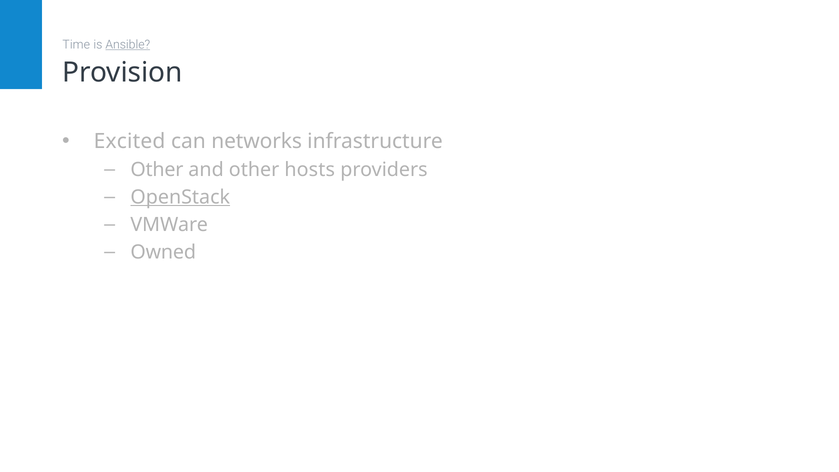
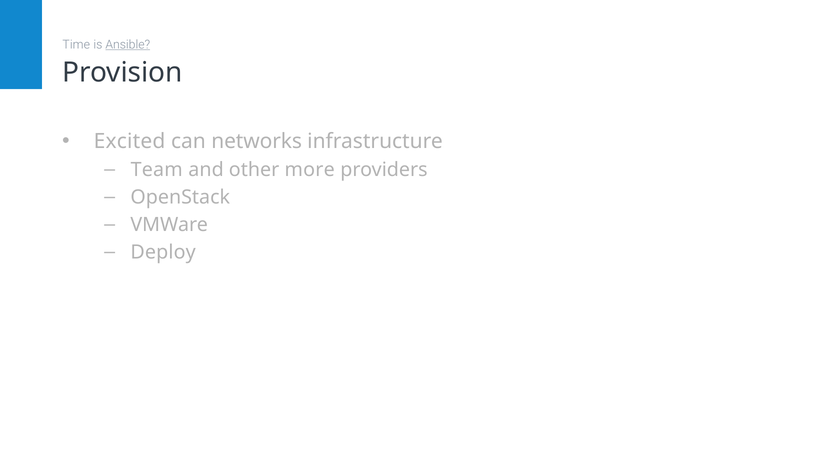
Other at (157, 170): Other -> Team
hosts: hosts -> more
OpenStack underline: present -> none
Owned: Owned -> Deploy
